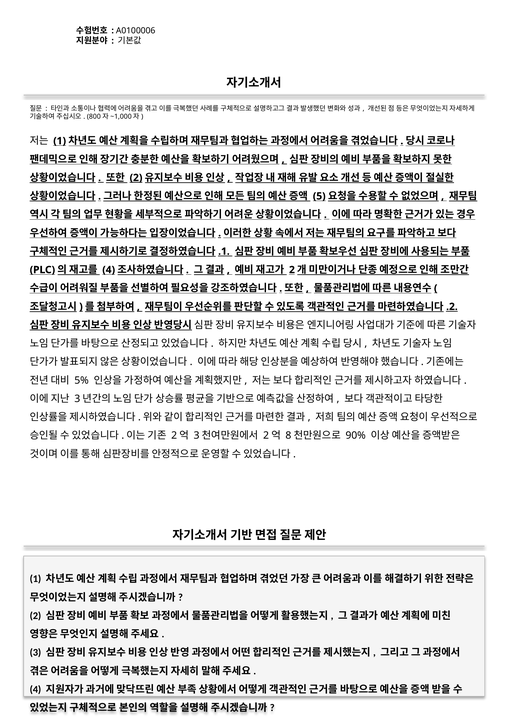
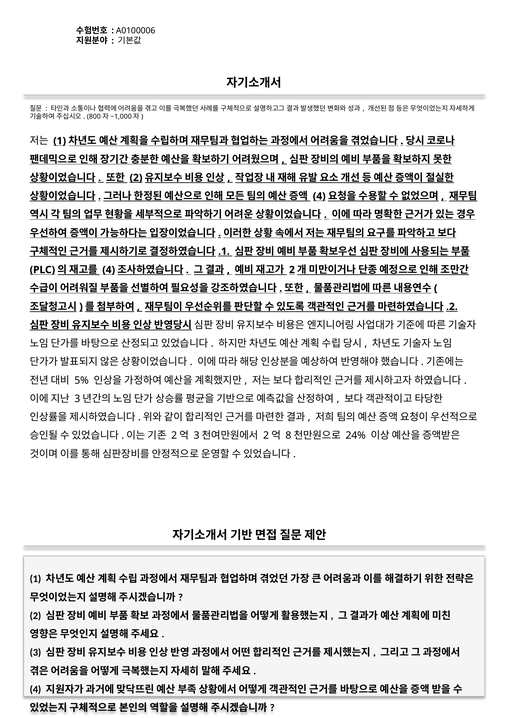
5 at (319, 196): 5 -> 4
90%: 90% -> 24%
